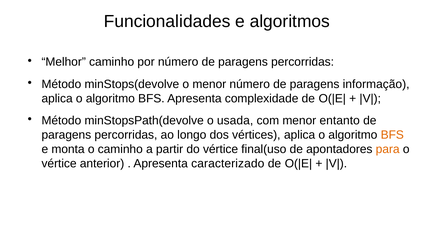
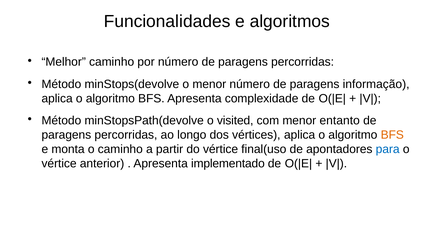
usada: usada -> visited
para colour: orange -> blue
caracterizado: caracterizado -> implementado
